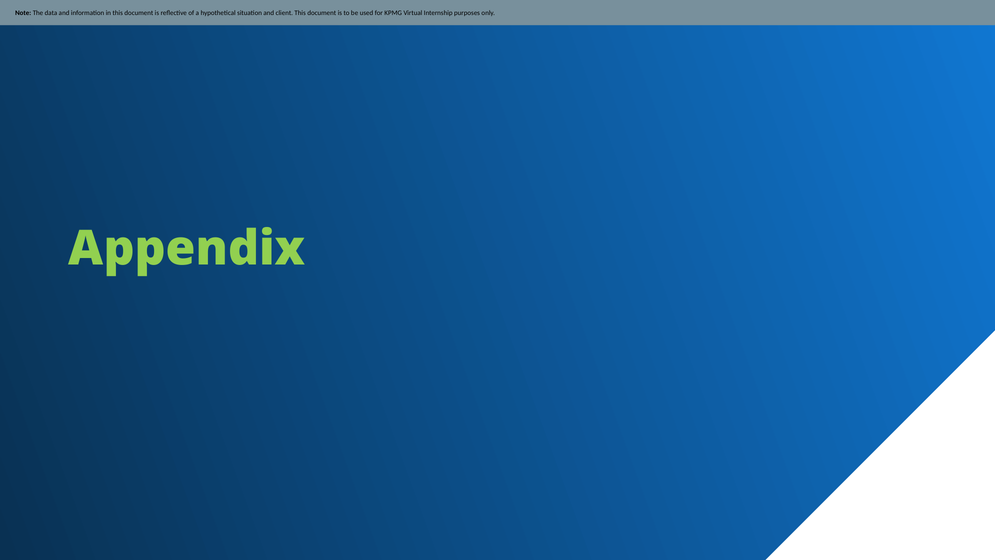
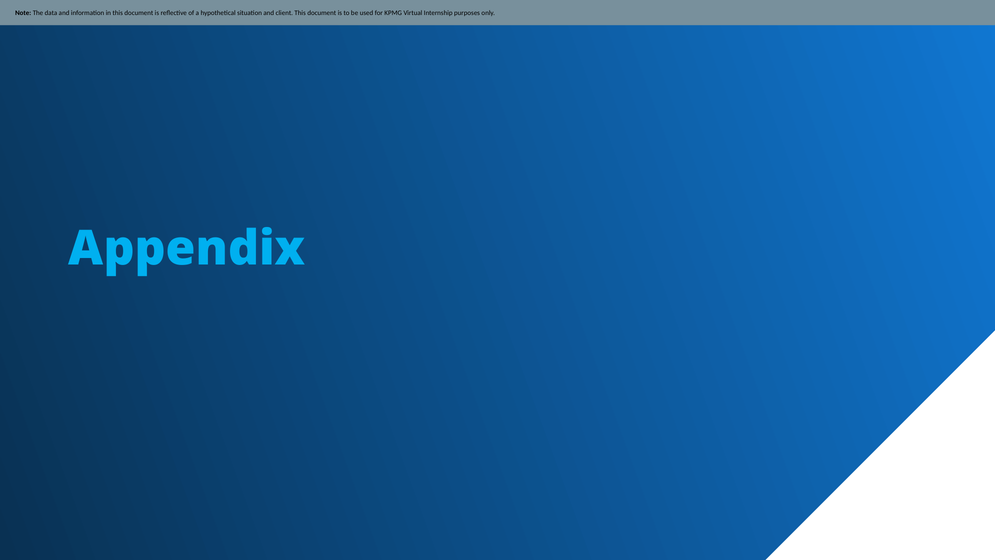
Appendix colour: light green -> light blue
